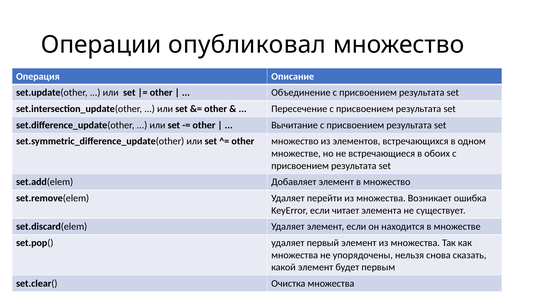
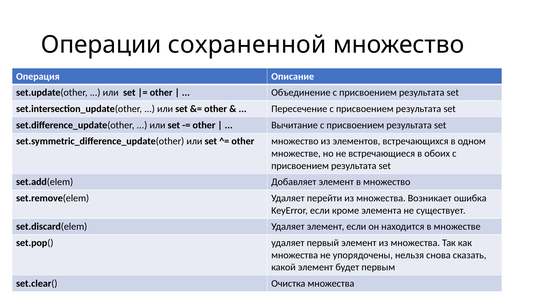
опубликовал: опубликовал -> сохраненной
читает: читает -> кроме
